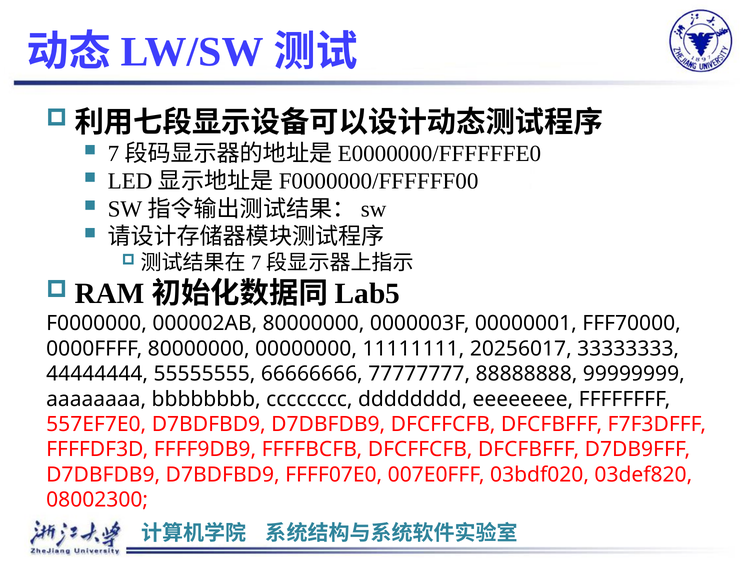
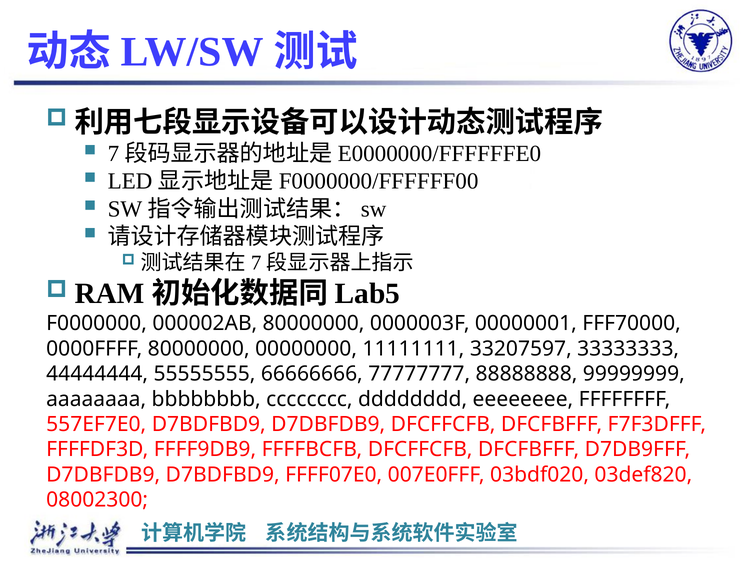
20256017: 20256017 -> 33207597
